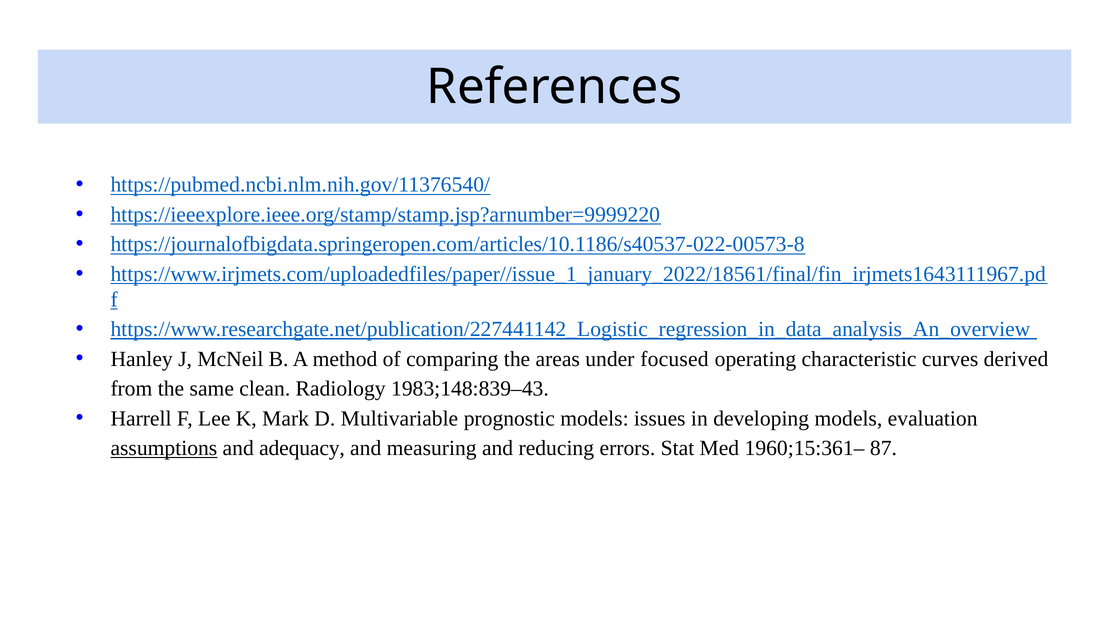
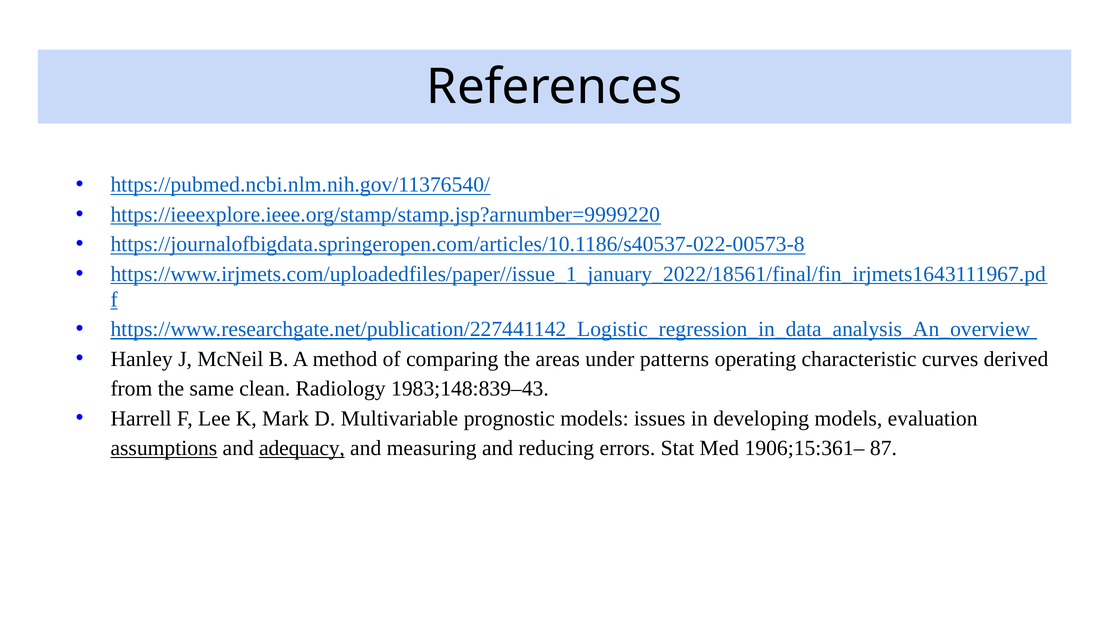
focused: focused -> patterns
adequacy underline: none -> present
1960;15:361–: 1960;15:361– -> 1906;15:361–
